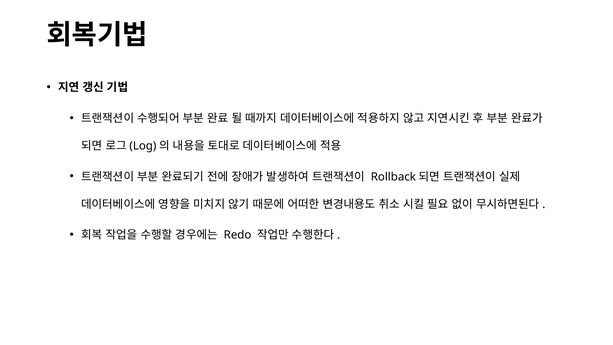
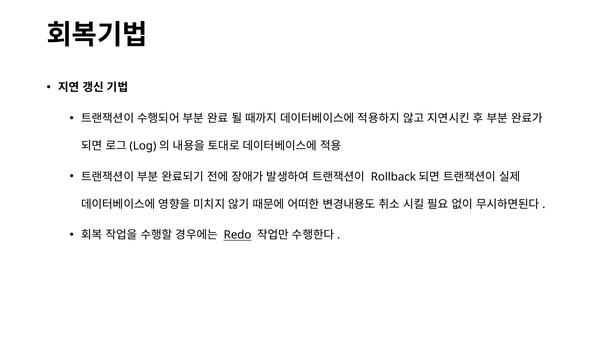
Redo underline: none -> present
